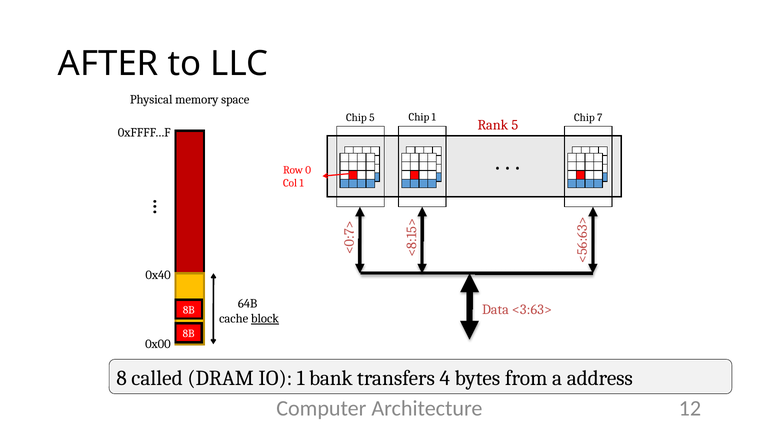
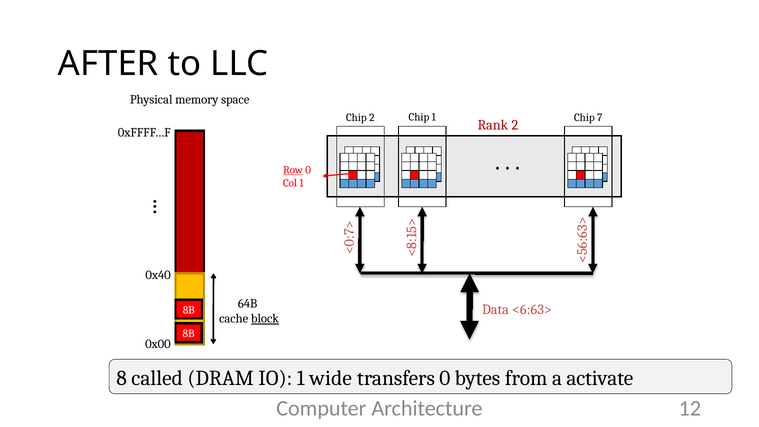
Chip 5: 5 -> 2
Rank 5: 5 -> 2
Row underline: none -> present
<3:63>: <3:63> -> <6:63>
bank: bank -> wide
transfers 4: 4 -> 0
address: address -> activate
